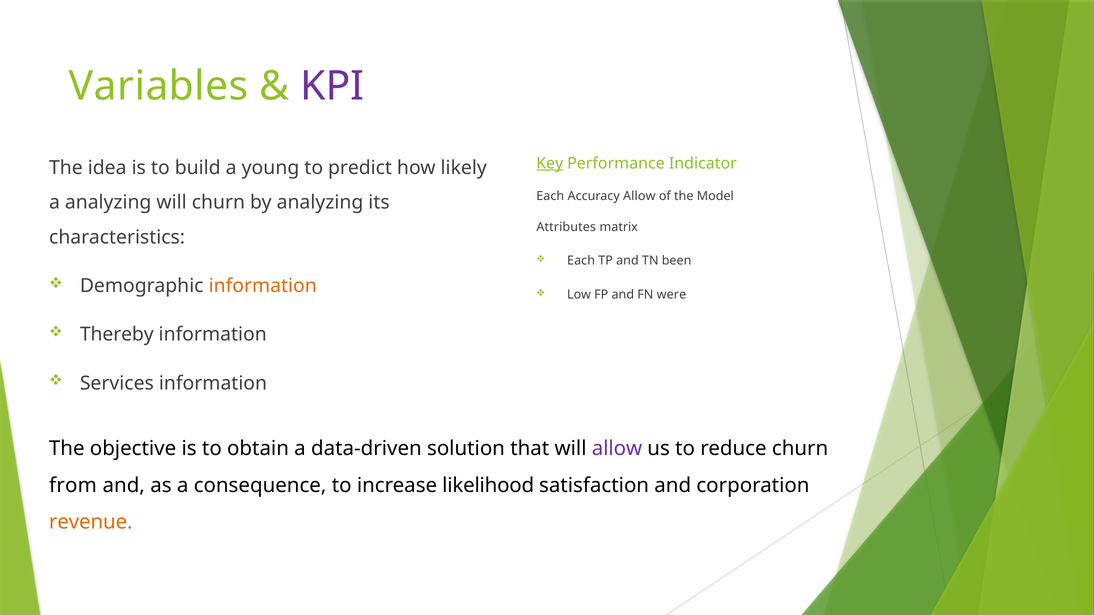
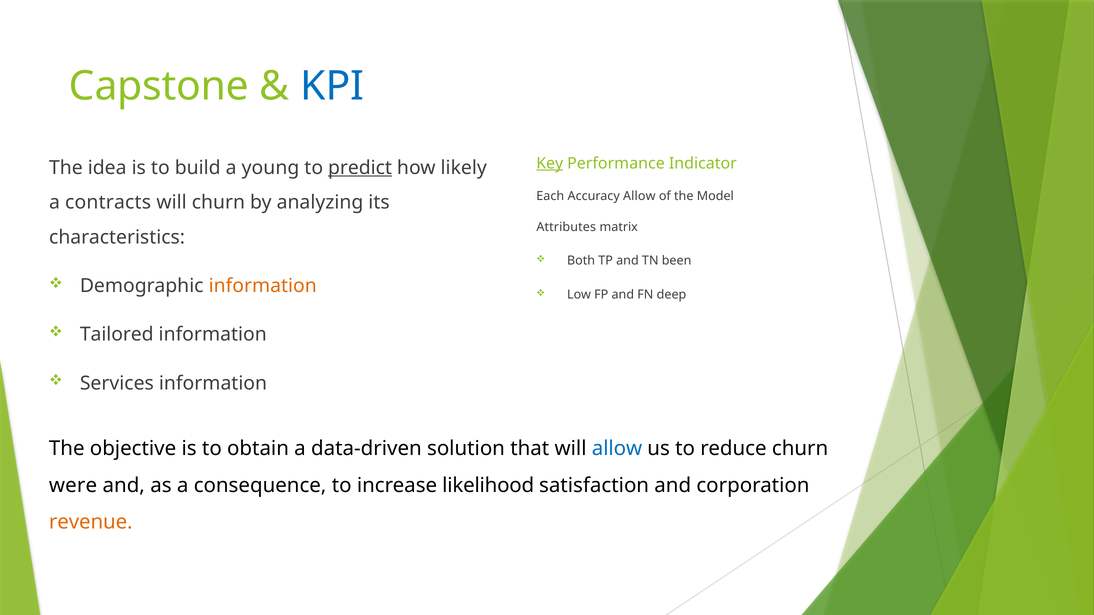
Variables: Variables -> Capstone
KPI colour: purple -> blue
predict underline: none -> present
a analyzing: analyzing -> contracts
Each at (581, 261): Each -> Both
were: were -> deep
Thereby: Thereby -> Tailored
allow at (617, 449) colour: purple -> blue
from: from -> were
